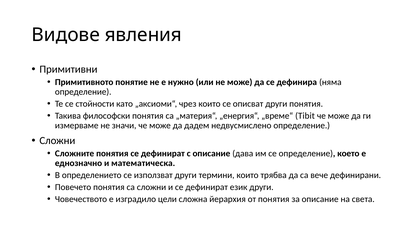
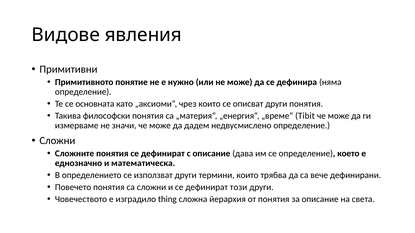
стойности: стойности -> основната
език: език -> този
цели: цели -> thing
